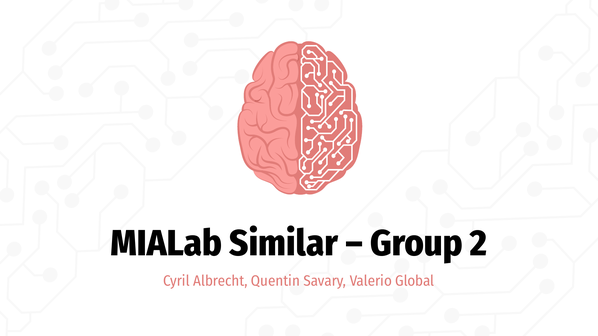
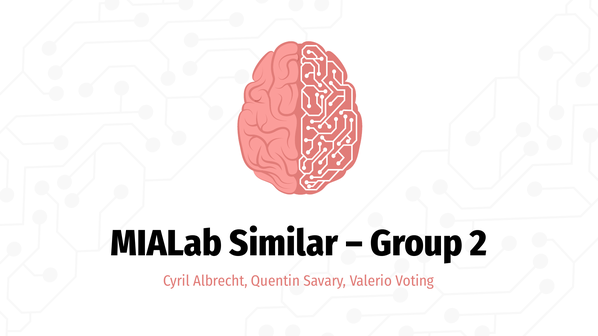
Global: Global -> Voting
